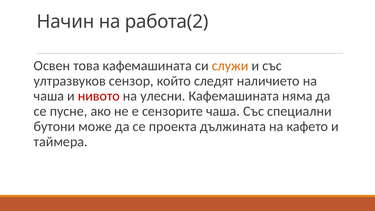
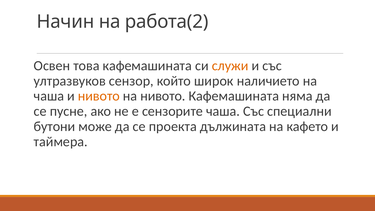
следят: следят -> широк
нивото at (99, 96) colour: red -> orange
на улесни: улесни -> нивото
